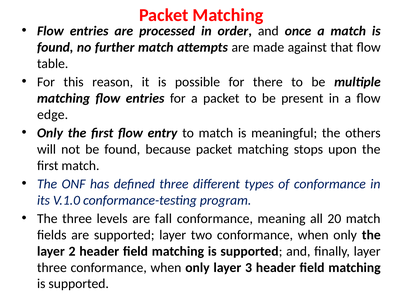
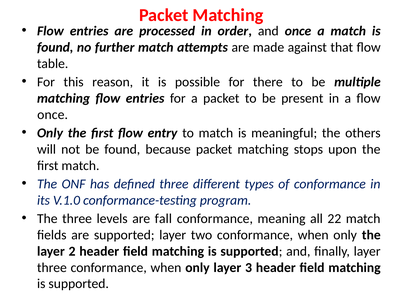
edge at (53, 115): edge -> once
20: 20 -> 22
